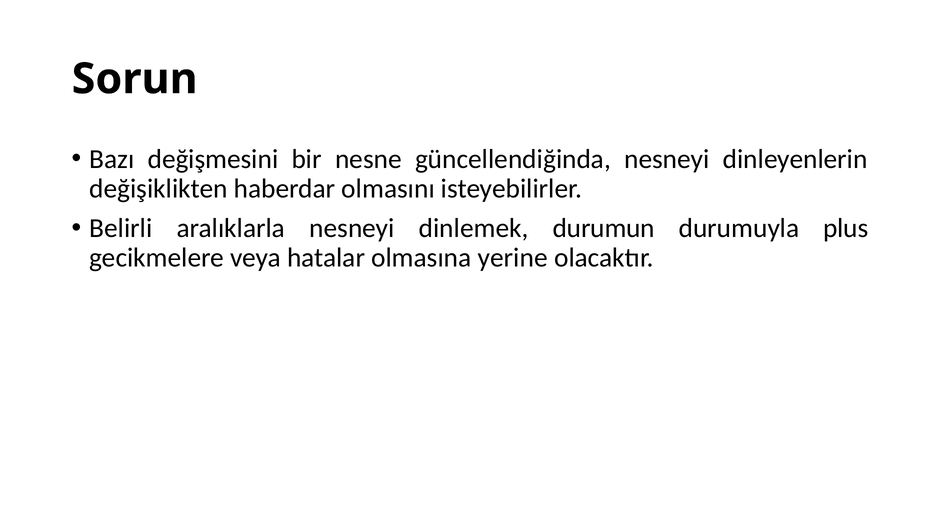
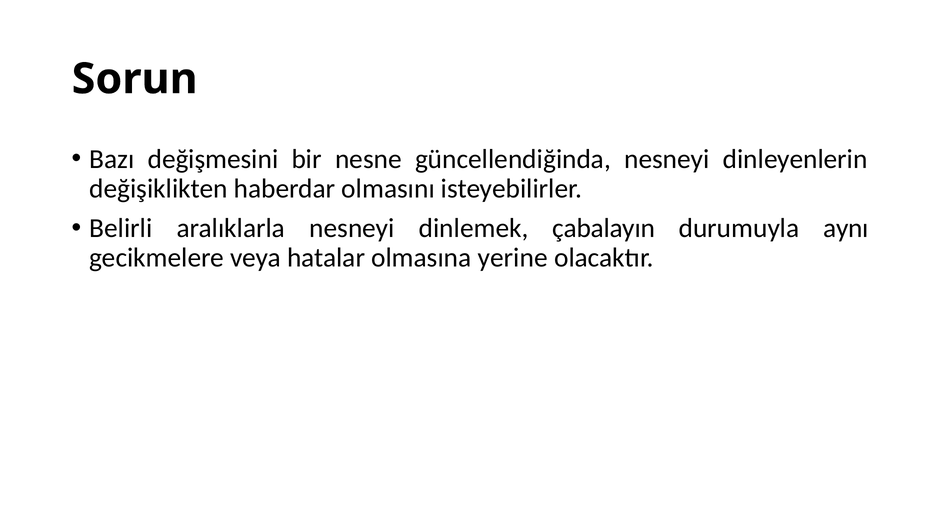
durumun: durumun -> çabalayın
plus: plus -> aynı
